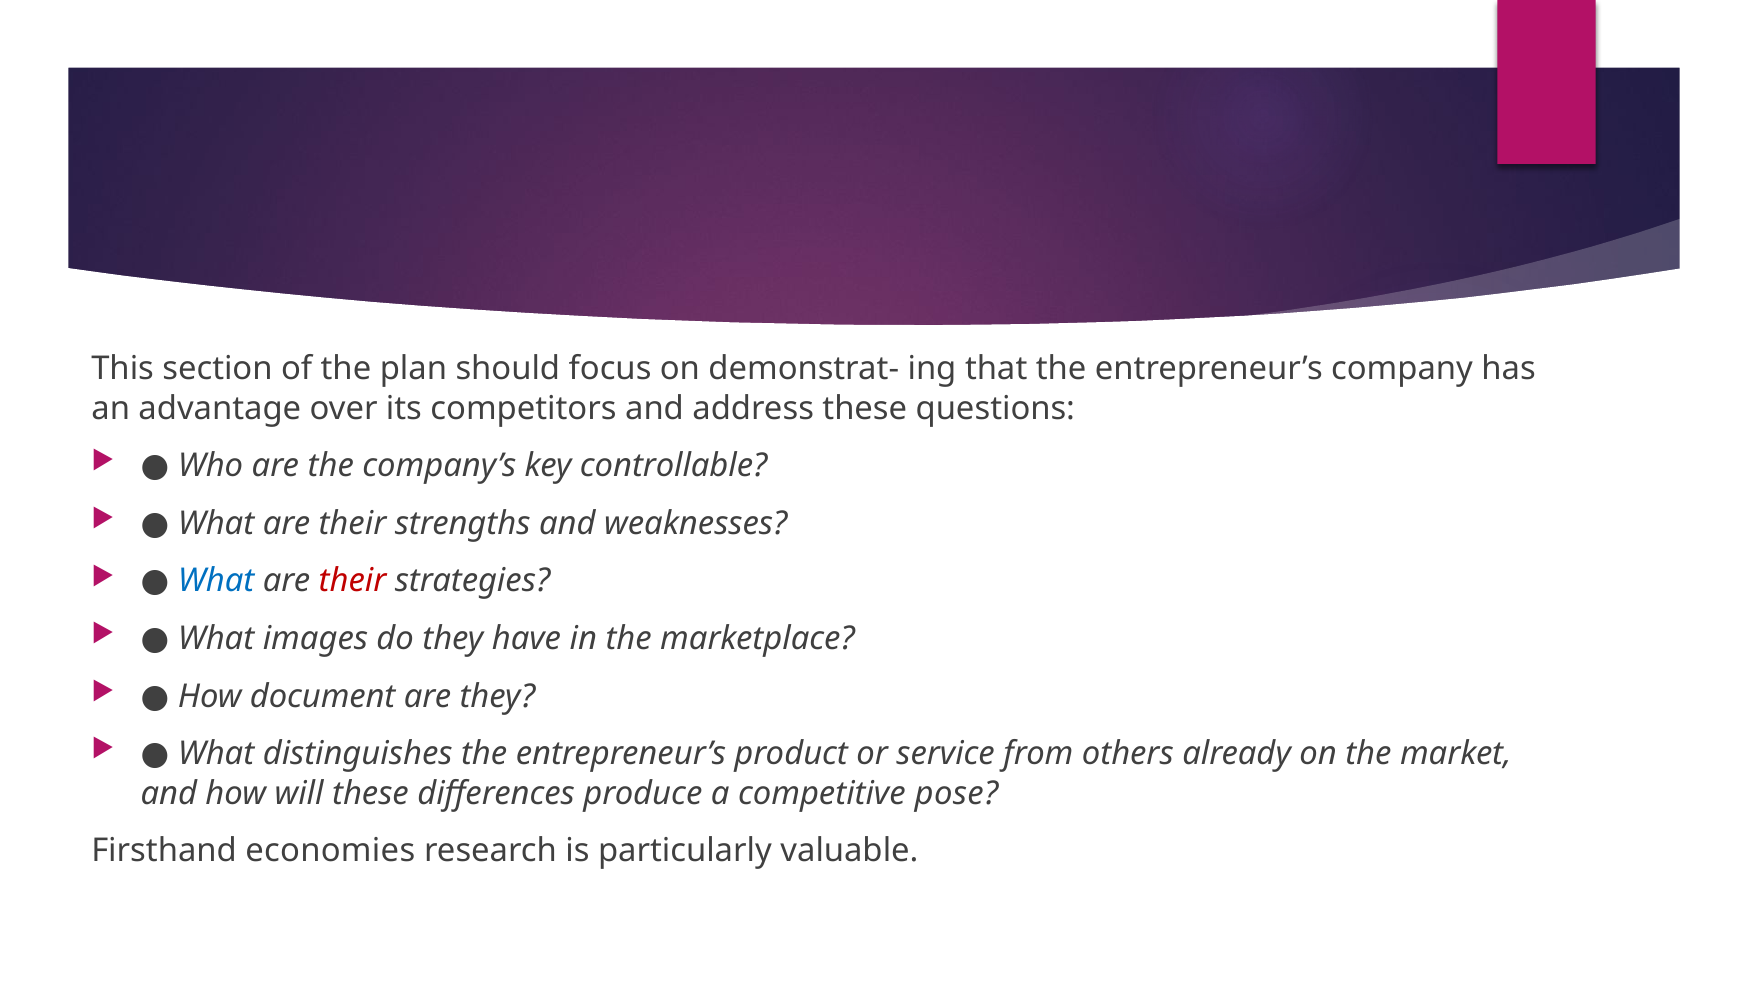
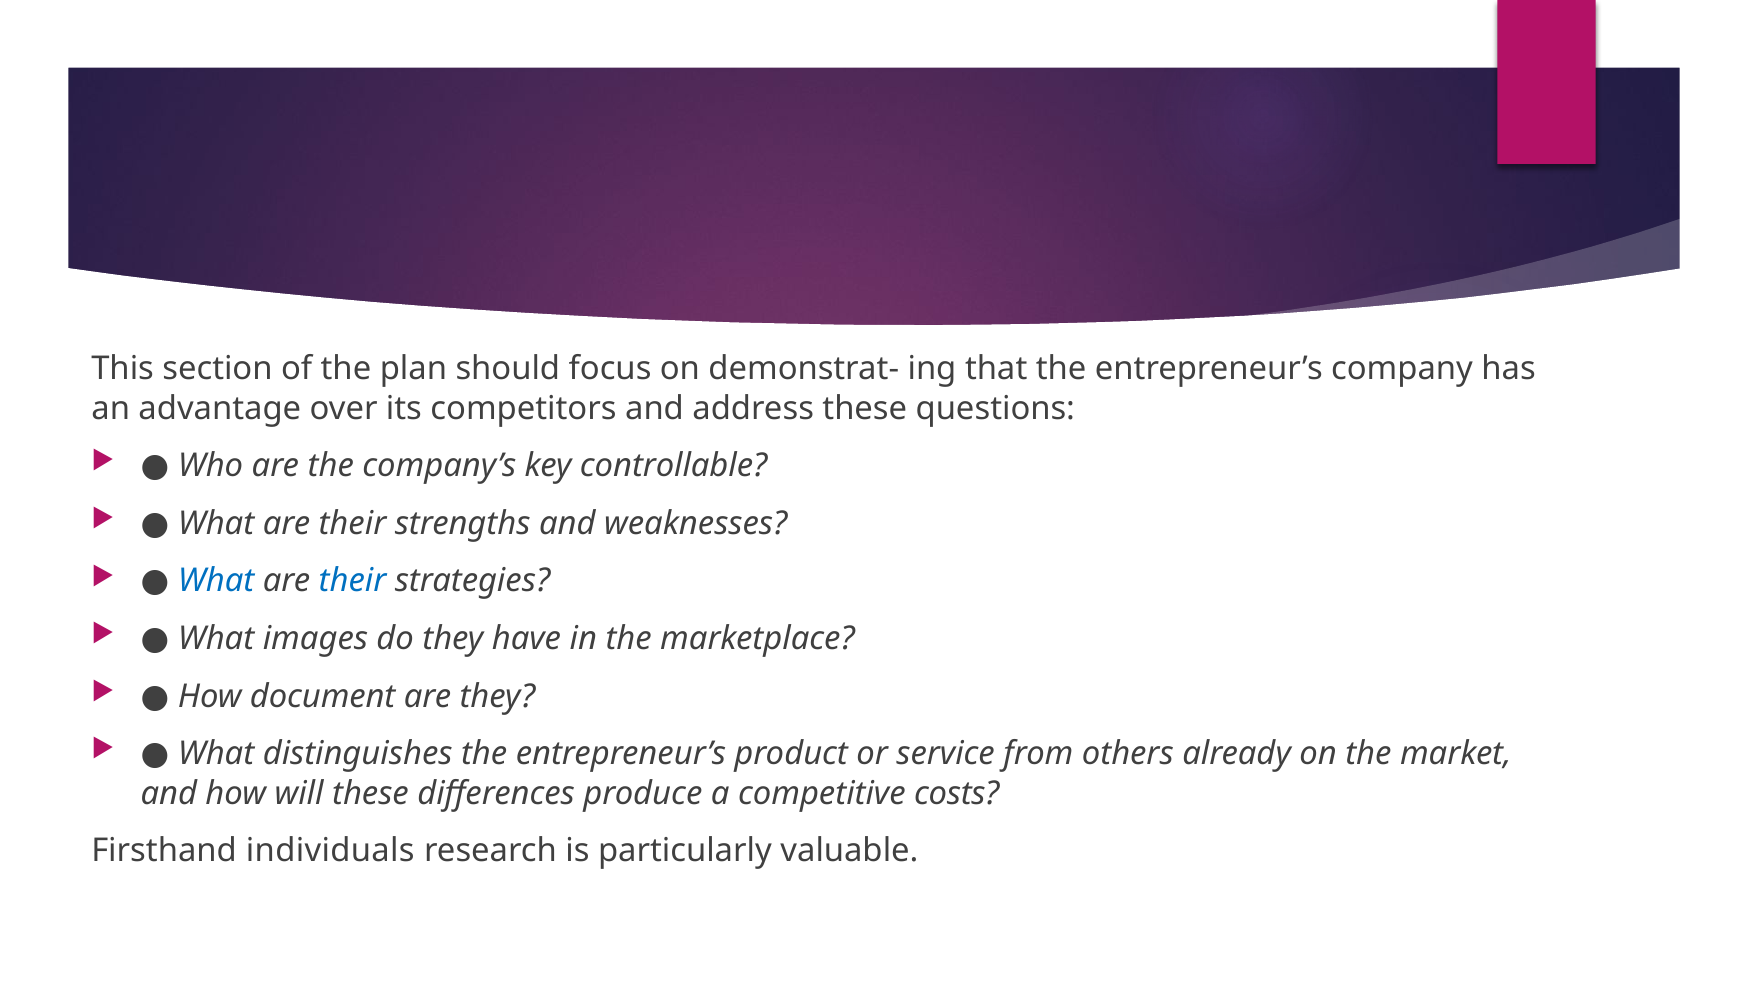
their at (353, 581) colour: red -> blue
pose: pose -> costs
economies: economies -> individuals
